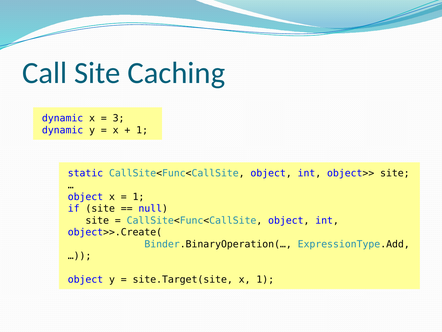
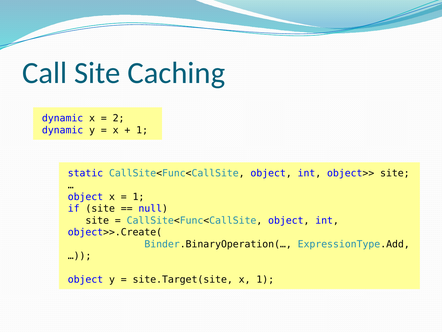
3: 3 -> 2
